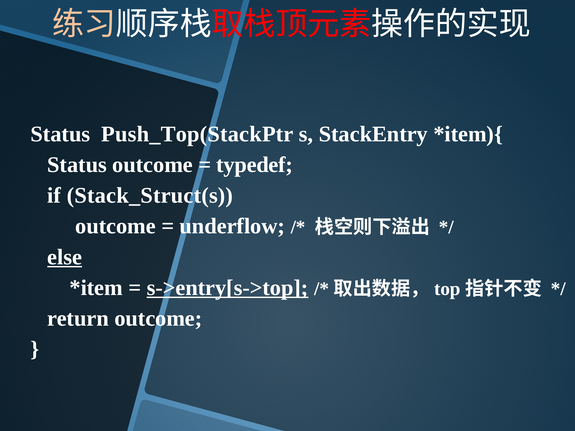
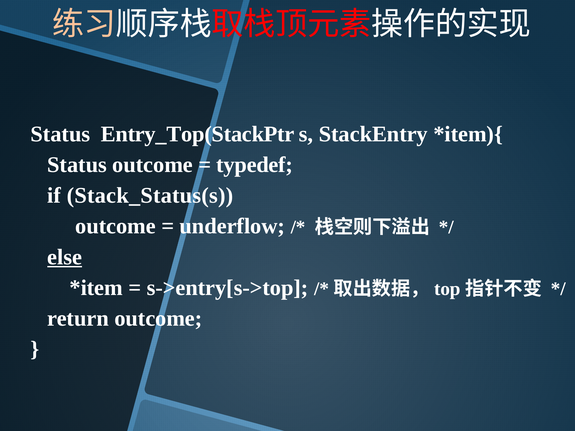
Push_Top(StackPtr: Push_Top(StackPtr -> Entry_Top(StackPtr
Stack_Struct(s: Stack_Struct(s -> Stack_Status(s
s->entry[s->top underline: present -> none
